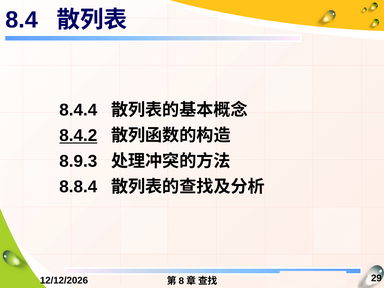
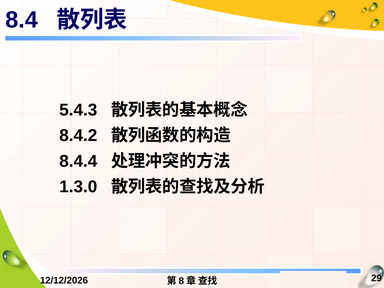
8.4.4: 8.4.4 -> 5.4.3
8.4.2 underline: present -> none
8.9.3: 8.9.3 -> 8.4.4
8.8.4: 8.8.4 -> 1.3.0
